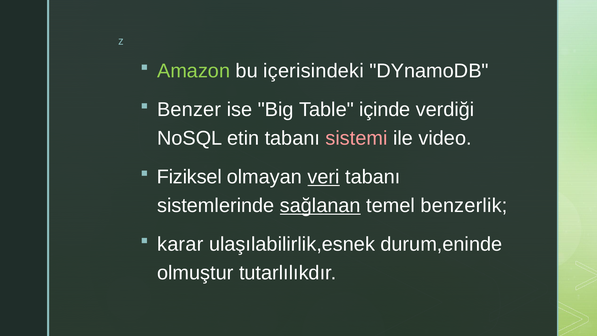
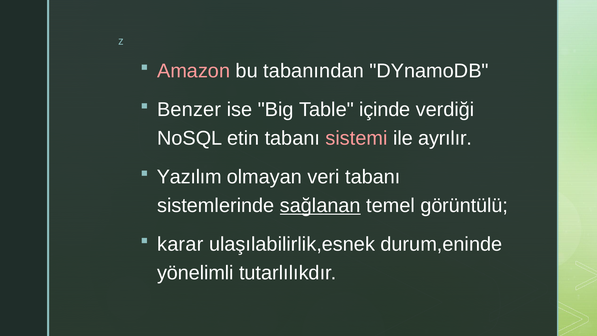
Amazon colour: light green -> pink
içerisindeki: içerisindeki -> tabanından
video: video -> ayrılır
Fiziksel: Fiziksel -> Yazılım
veri underline: present -> none
benzerlik: benzerlik -> görüntülü
olmuştur: olmuştur -> yönelimli
